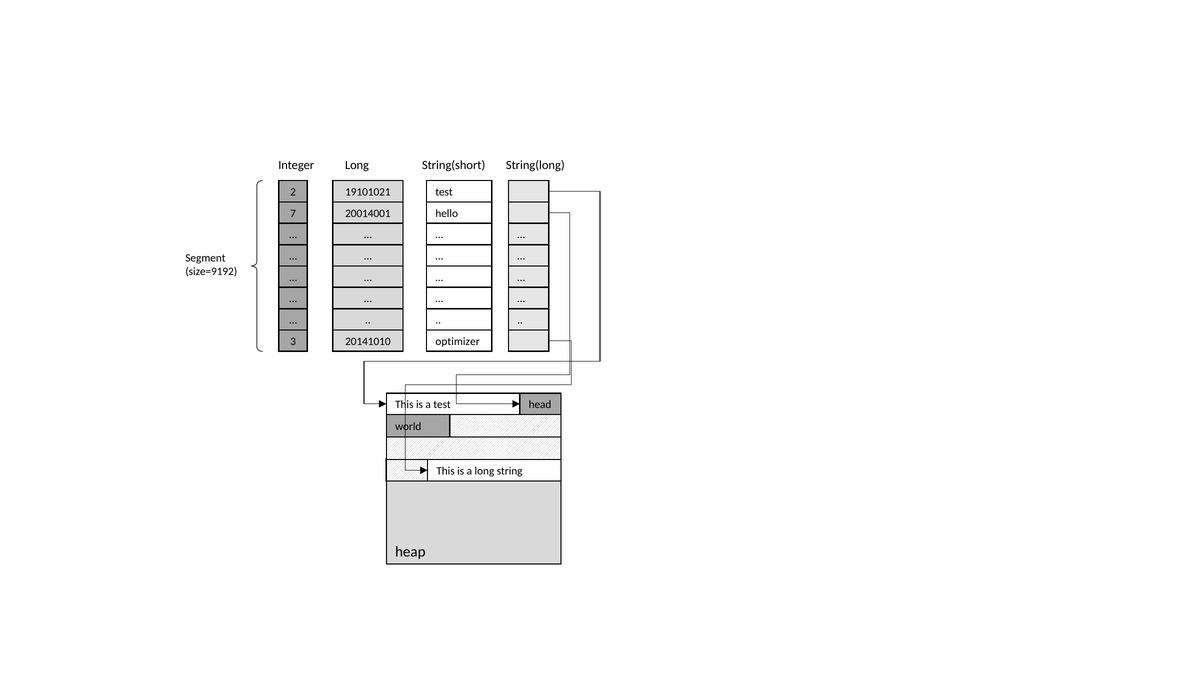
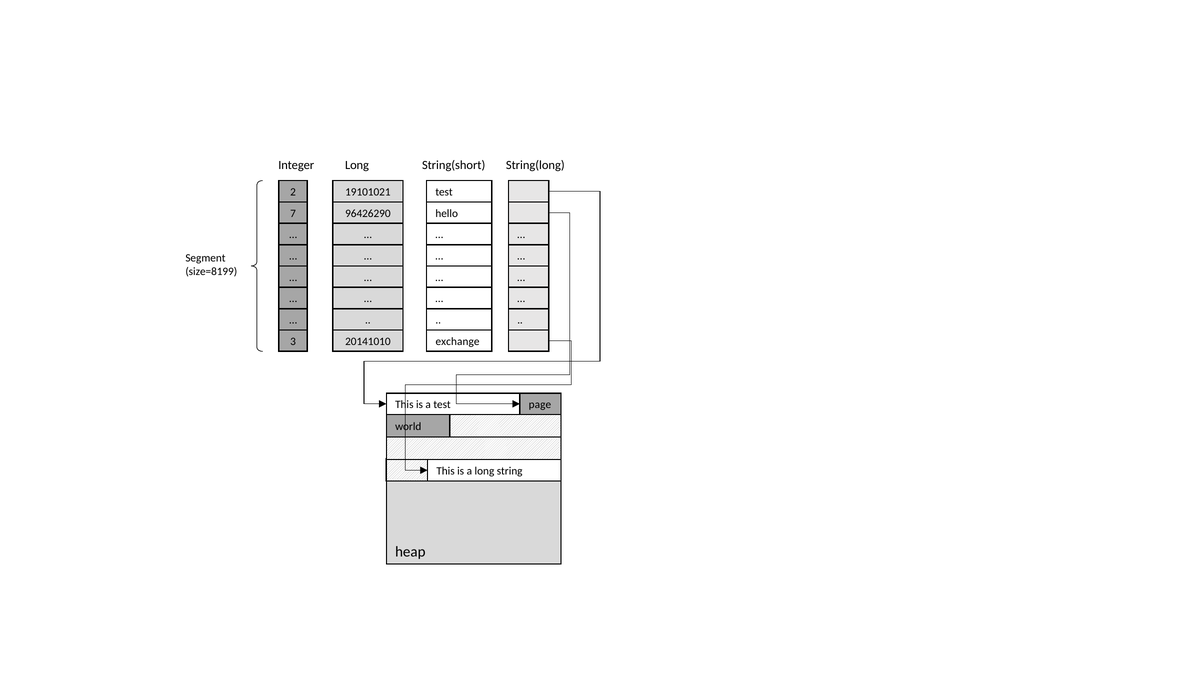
20014001: 20014001 -> 96426290
size=9192: size=9192 -> size=8199
optimizer: optimizer -> exchange
head: head -> page
